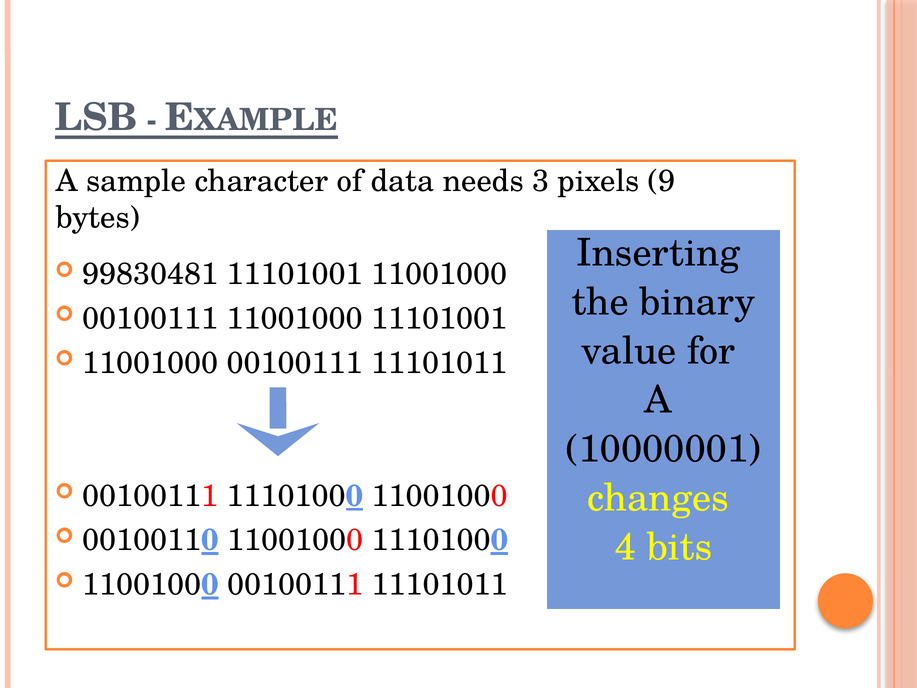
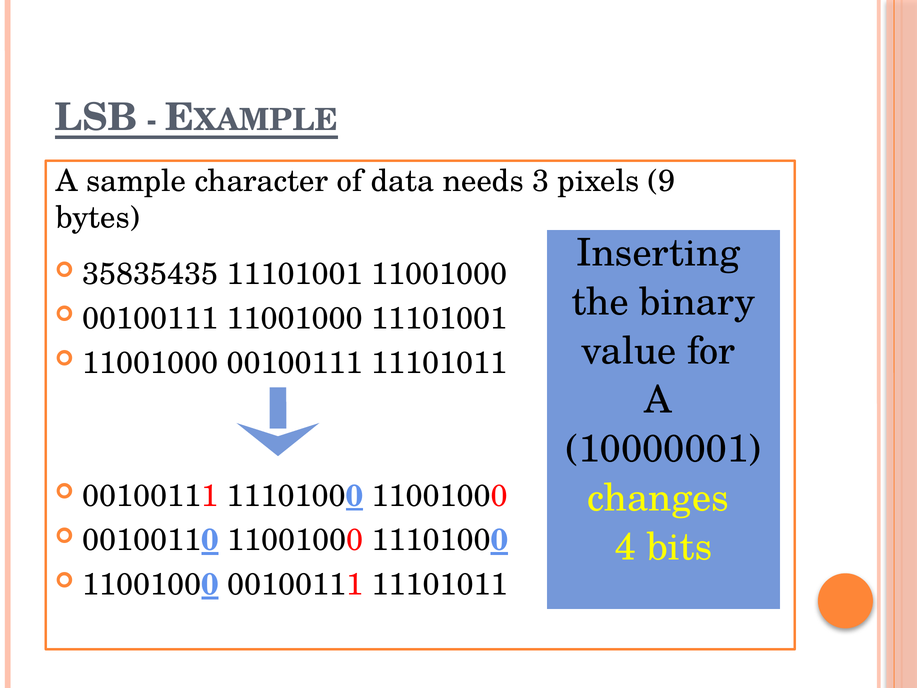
99830481: 99830481 -> 35835435
